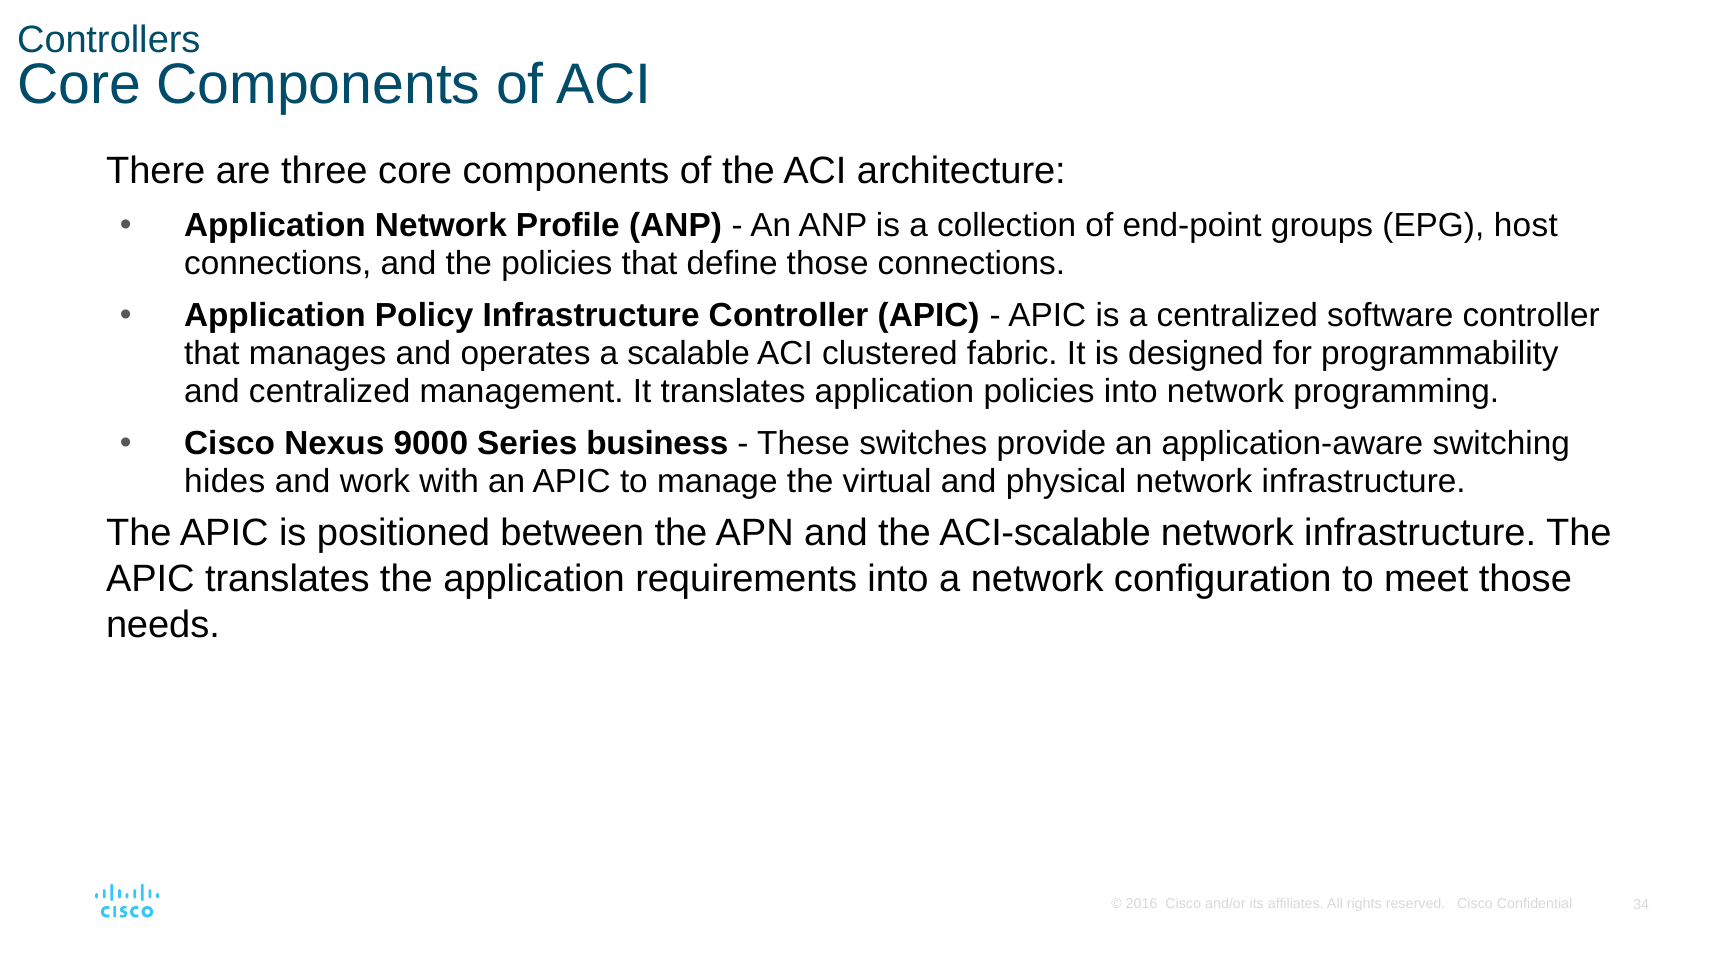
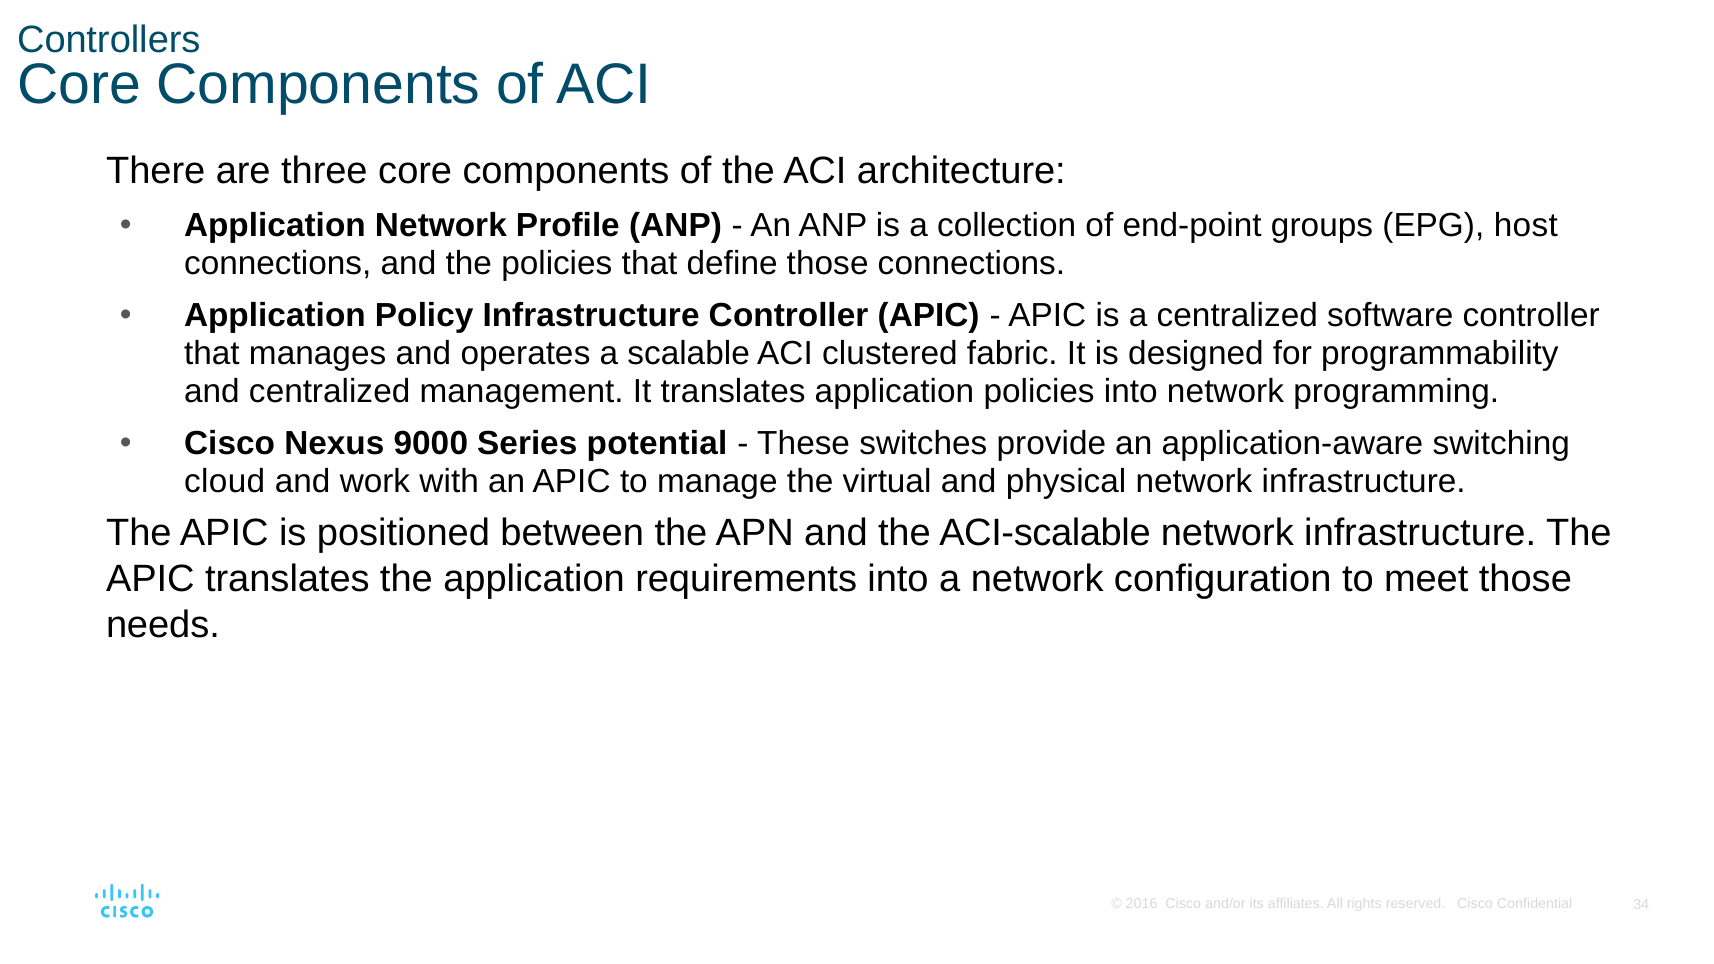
business: business -> potential
hides: hides -> cloud
